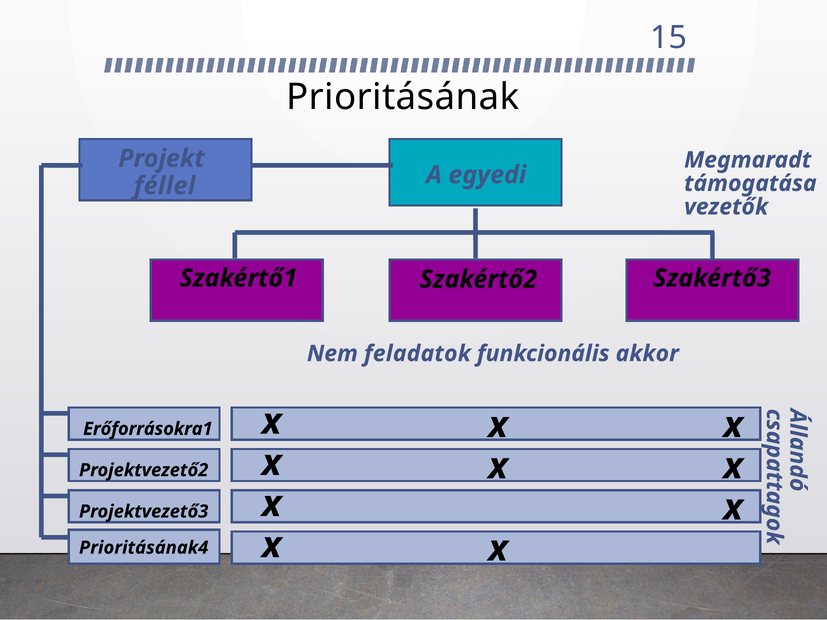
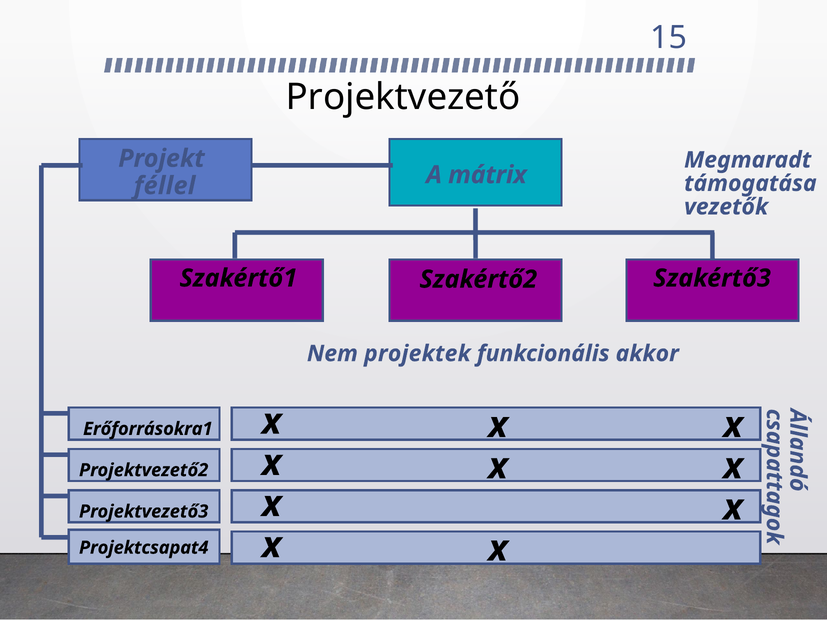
Prioritásának: Prioritásának -> Projektvezető
egyedi: egyedi -> mátrix
feladatok: feladatok -> projektek
Prioritásának4: Prioritásának4 -> Projektcsapat4
